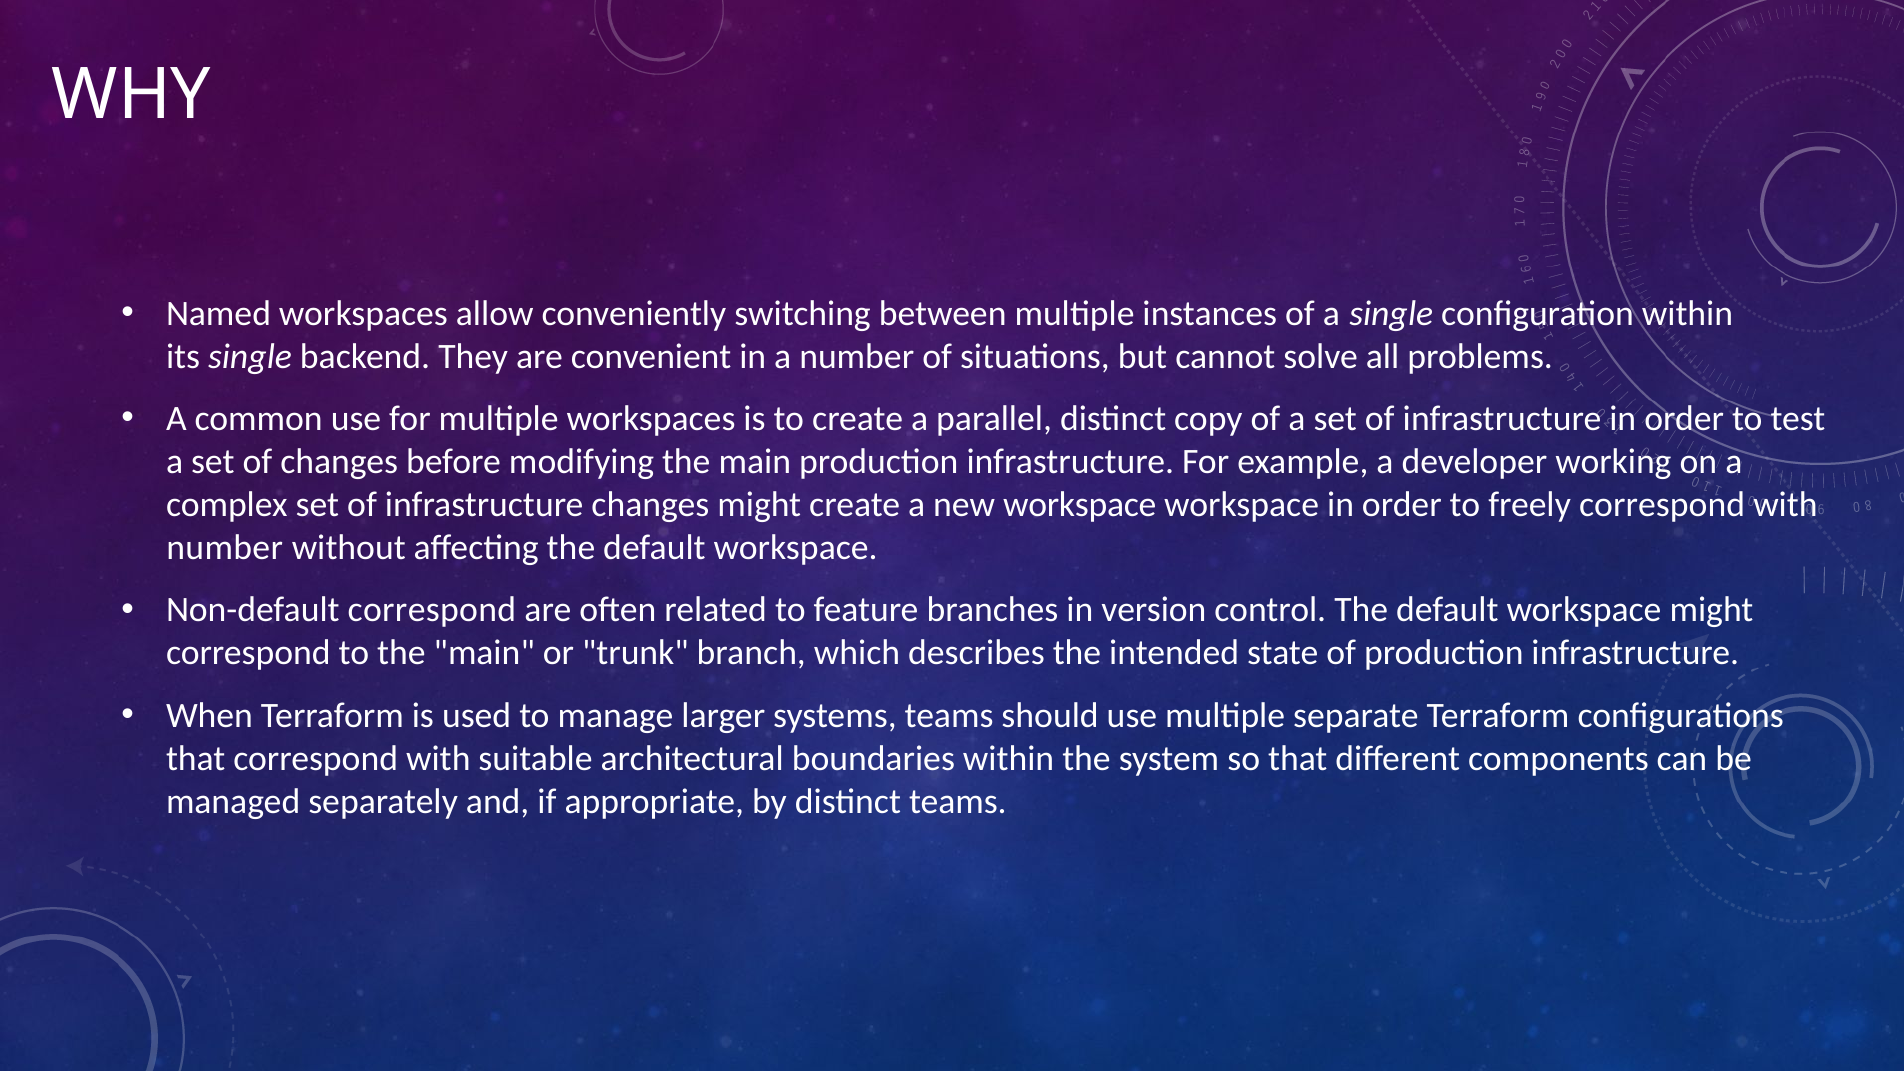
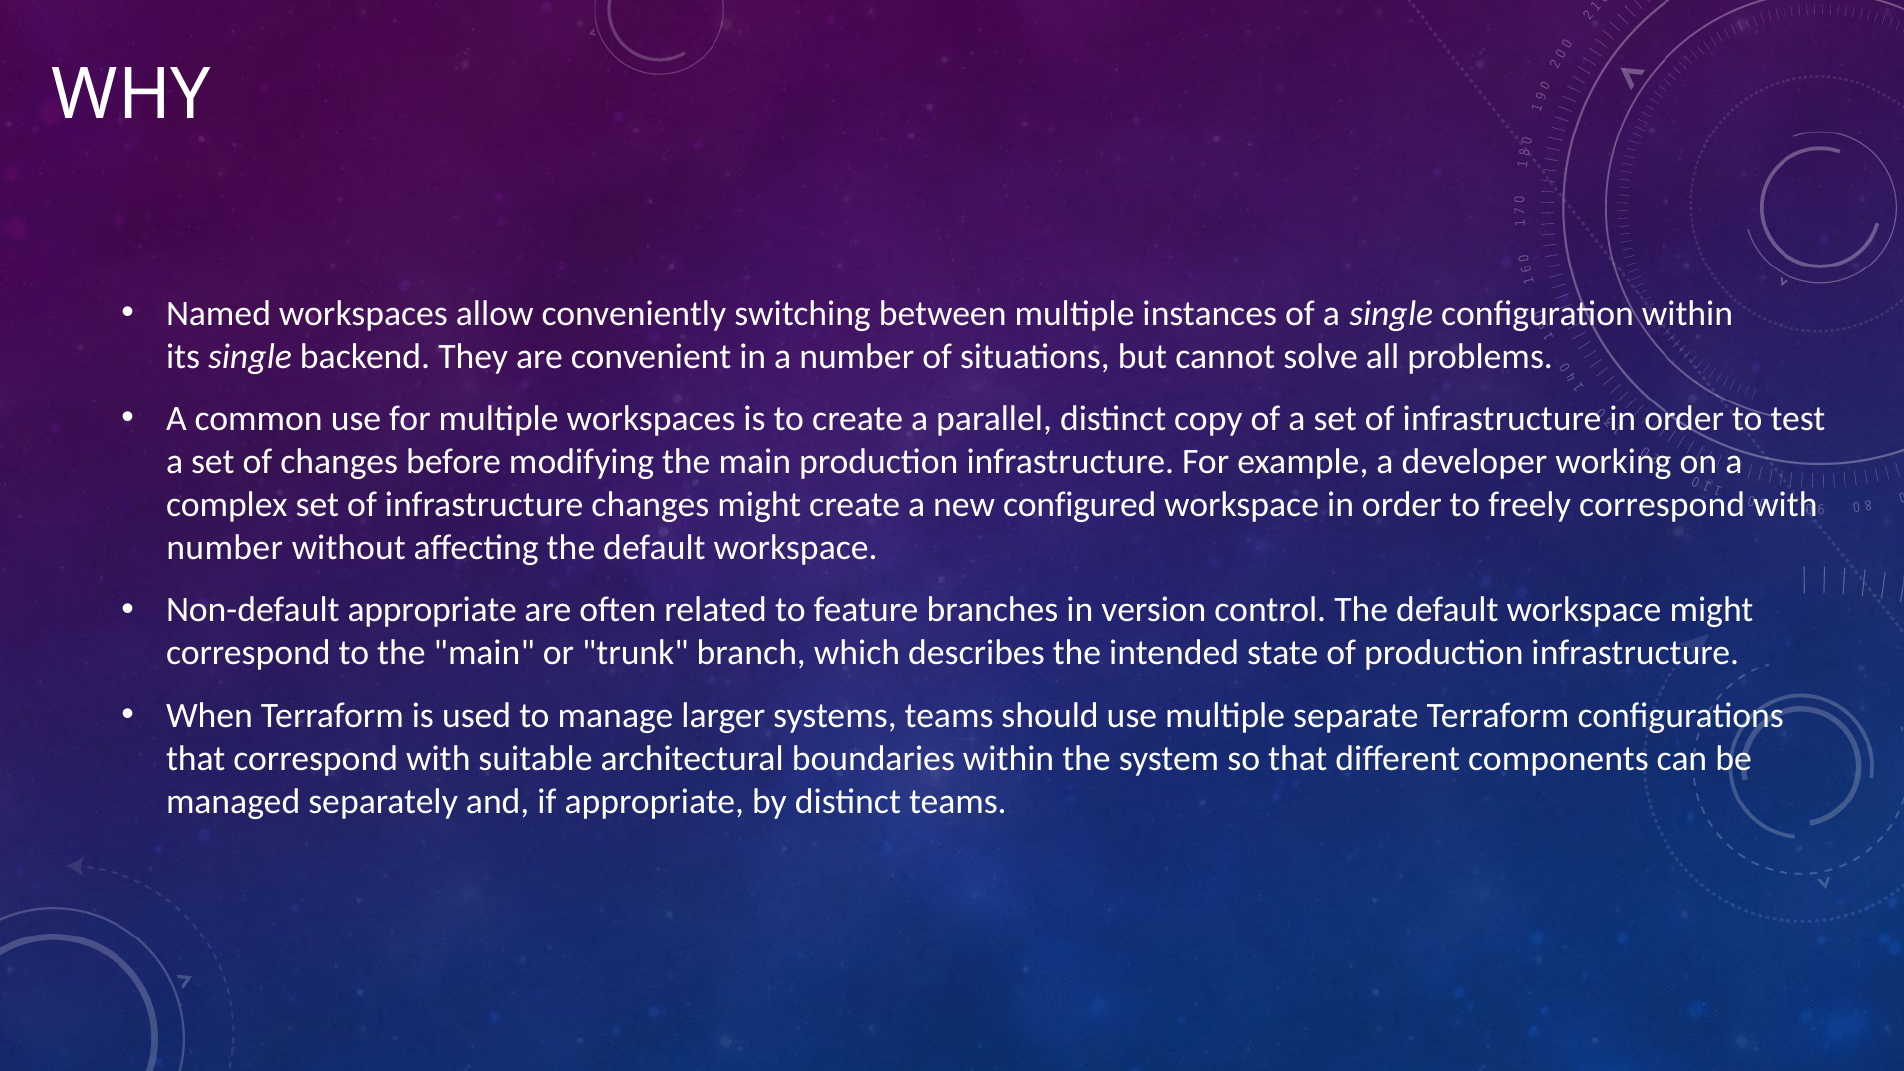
new workspace: workspace -> configured
Non-default correspond: correspond -> appropriate
